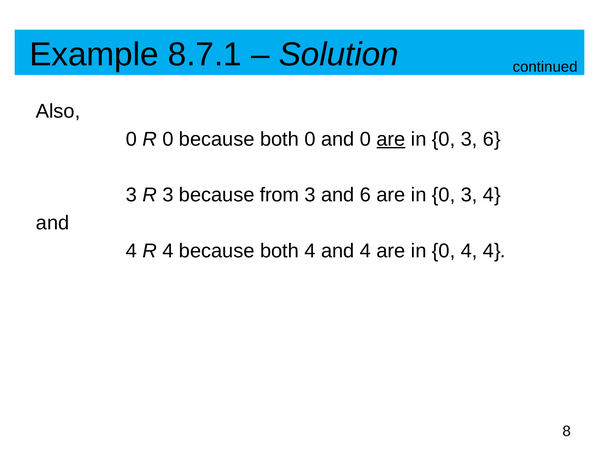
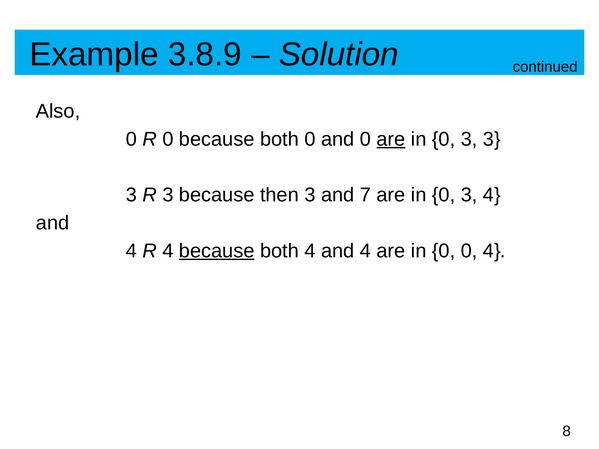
8.7.1: 8.7.1 -> 3.8.9
0 3 6: 6 -> 3
from: from -> then
and 6: 6 -> 7
because at (217, 251) underline: none -> present
0 4: 4 -> 0
